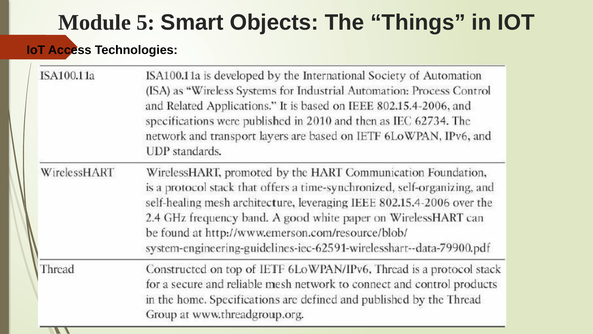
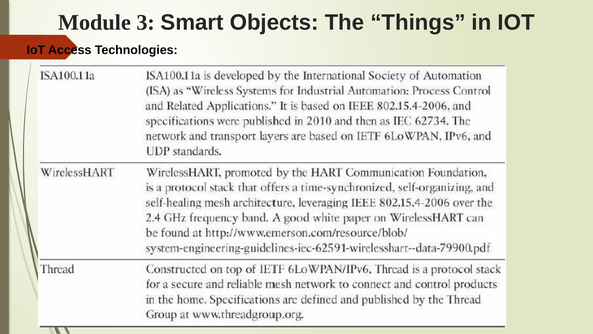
5: 5 -> 3
